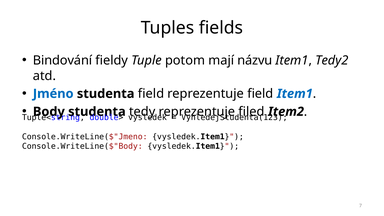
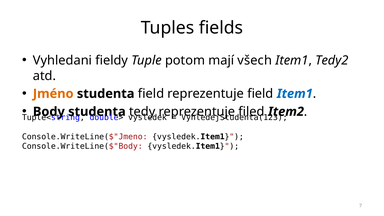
Bindování: Bindování -> Vyhledani
názvu: názvu -> všech
Jméno colour: blue -> orange
